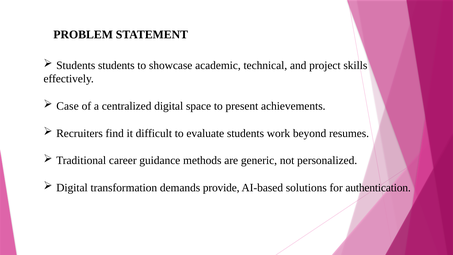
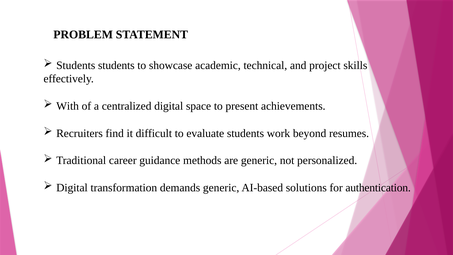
Case: Case -> With
demands provide: provide -> generic
